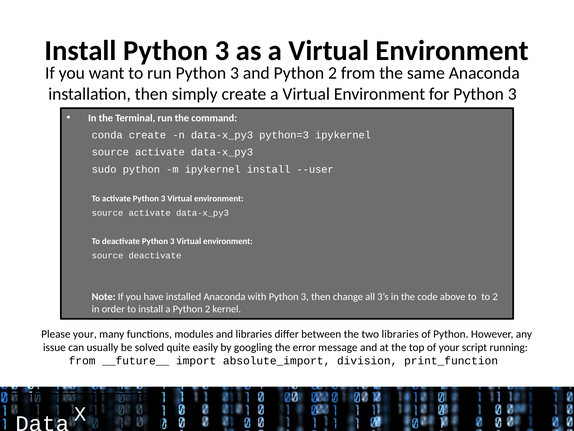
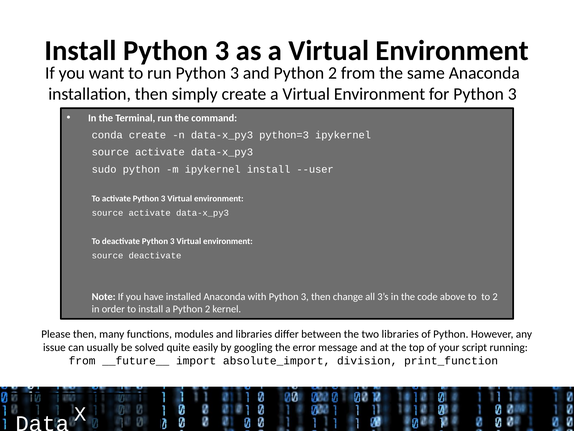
Please your: your -> then
